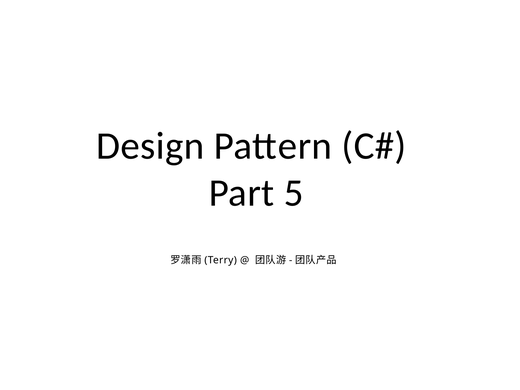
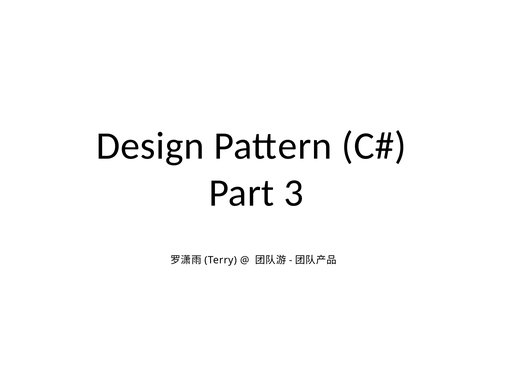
5: 5 -> 3
